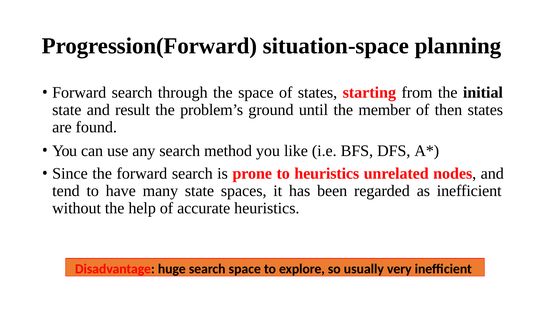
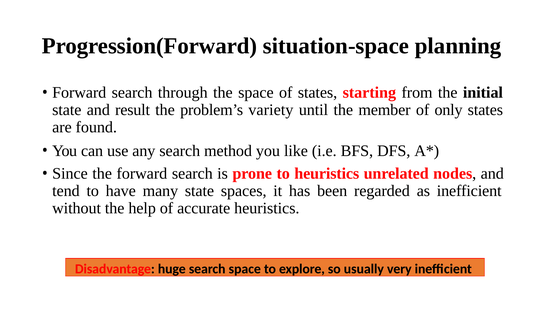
ground: ground -> variety
then: then -> only
